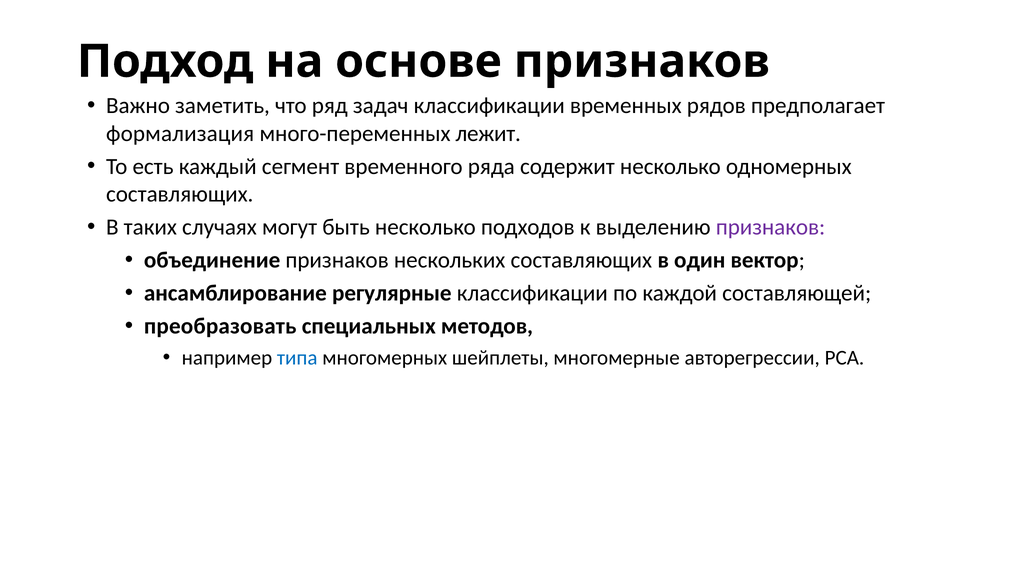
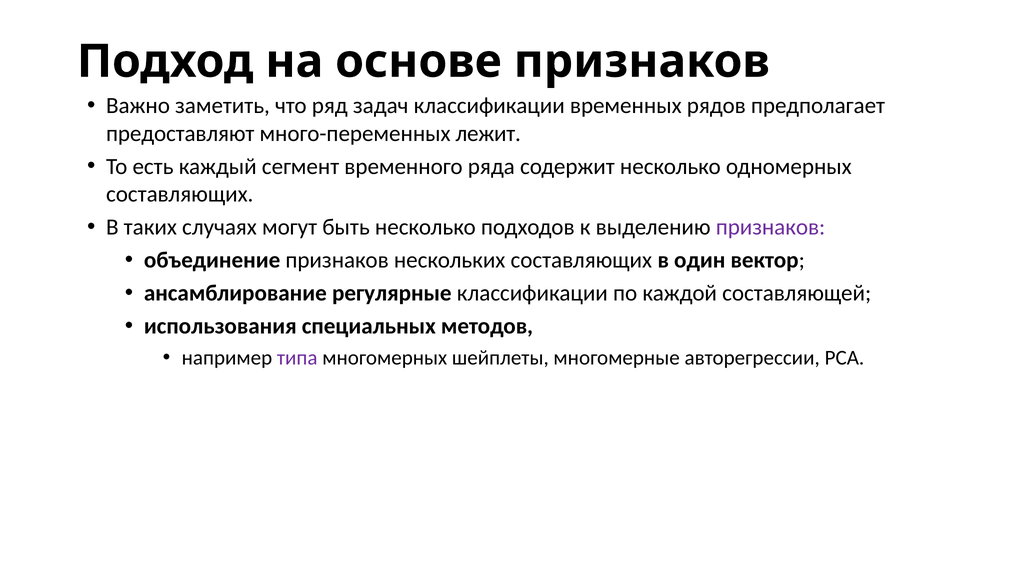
формализация: формализация -> предоставляют
преобразовать: преобразовать -> использования
типа colour: blue -> purple
